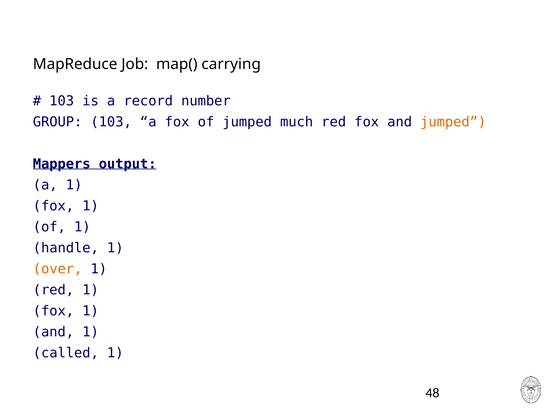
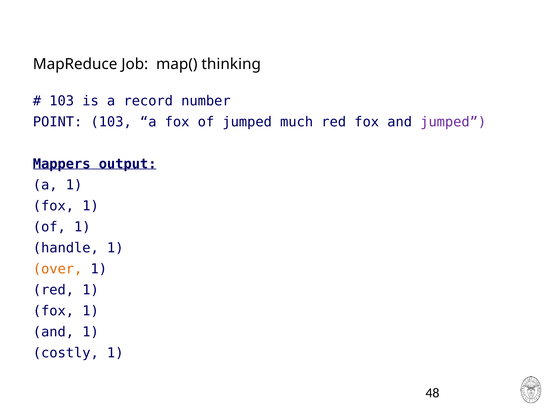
carrying: carrying -> thinking
GROUP: GROUP -> POINT
jumped at (453, 122) colour: orange -> purple
called: called -> costly
